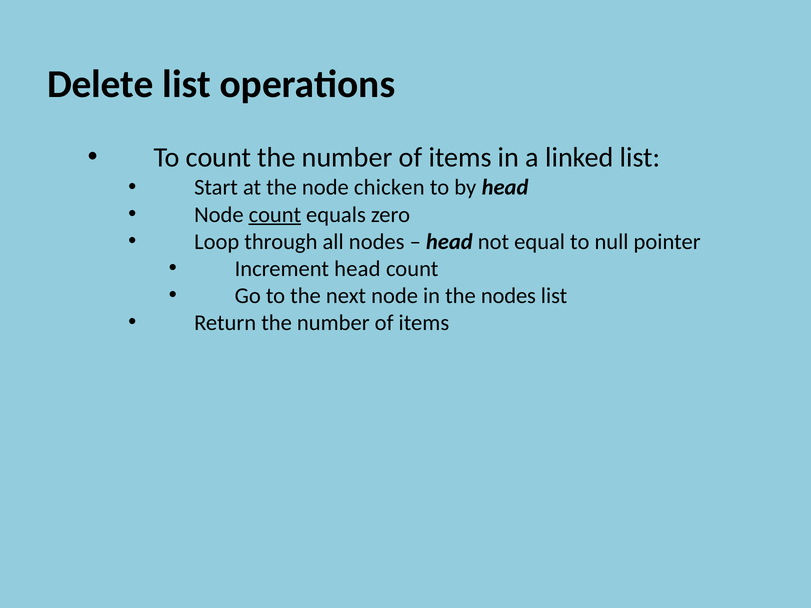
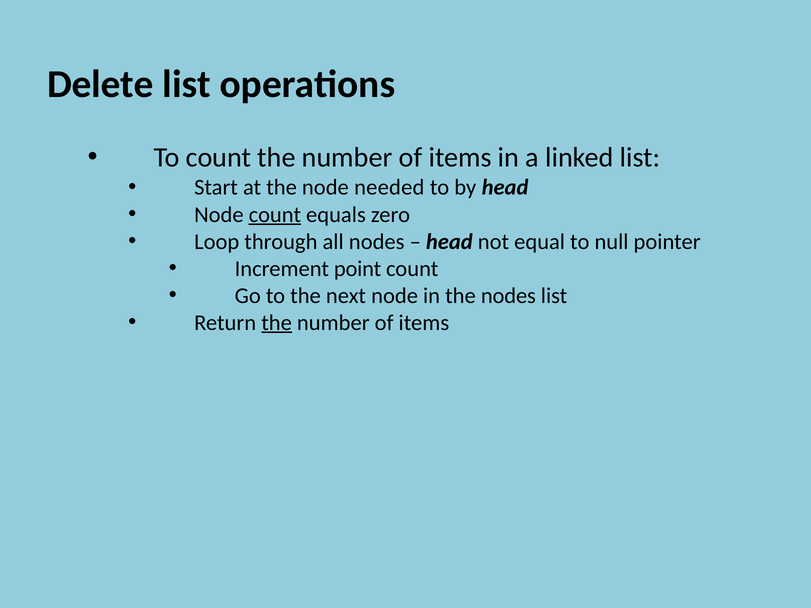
chicken: chicken -> needed
Increment head: head -> point
the at (277, 323) underline: none -> present
